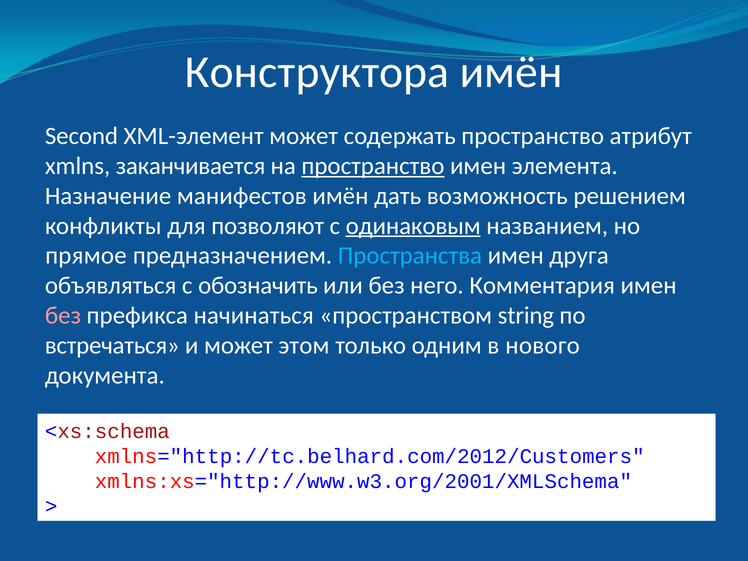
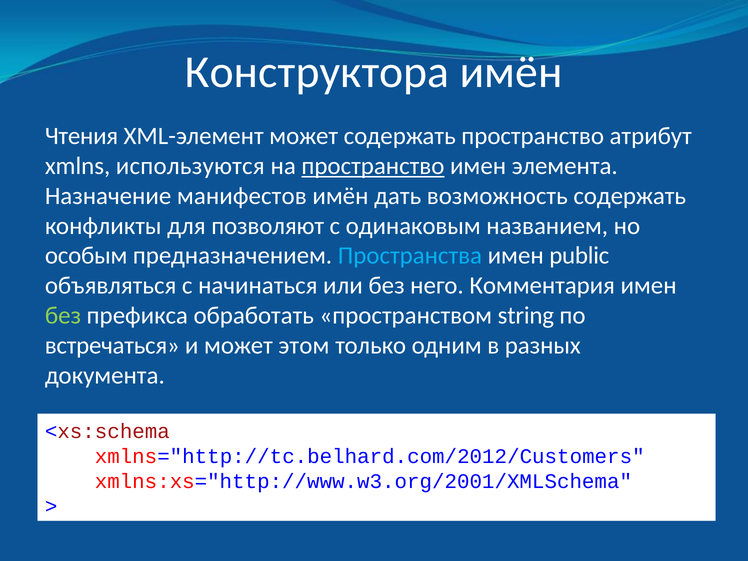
Second: Second -> Чтения
заканчивается: заканчивается -> используются
возможность решением: решением -> содержать
одинаковым underline: present -> none
прямое: прямое -> особым
друга: друга -> public
обозначить: обозначить -> начинаться
без at (63, 316) colour: pink -> light green
начинаться: начинаться -> обработать
нового: нового -> разных
